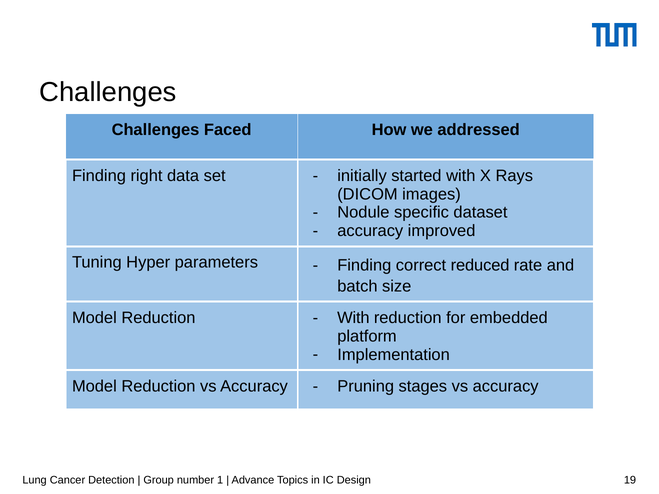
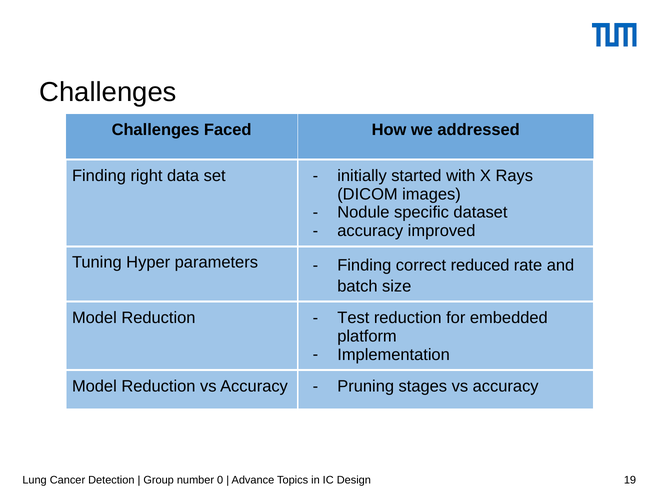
With at (353, 318): With -> Test
1: 1 -> 0
